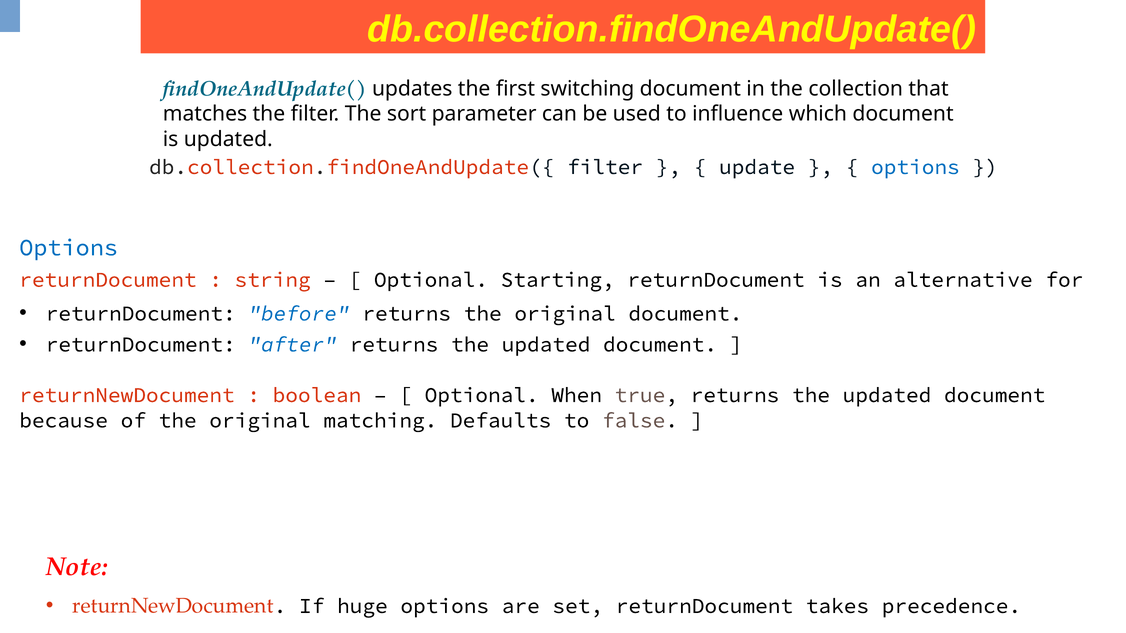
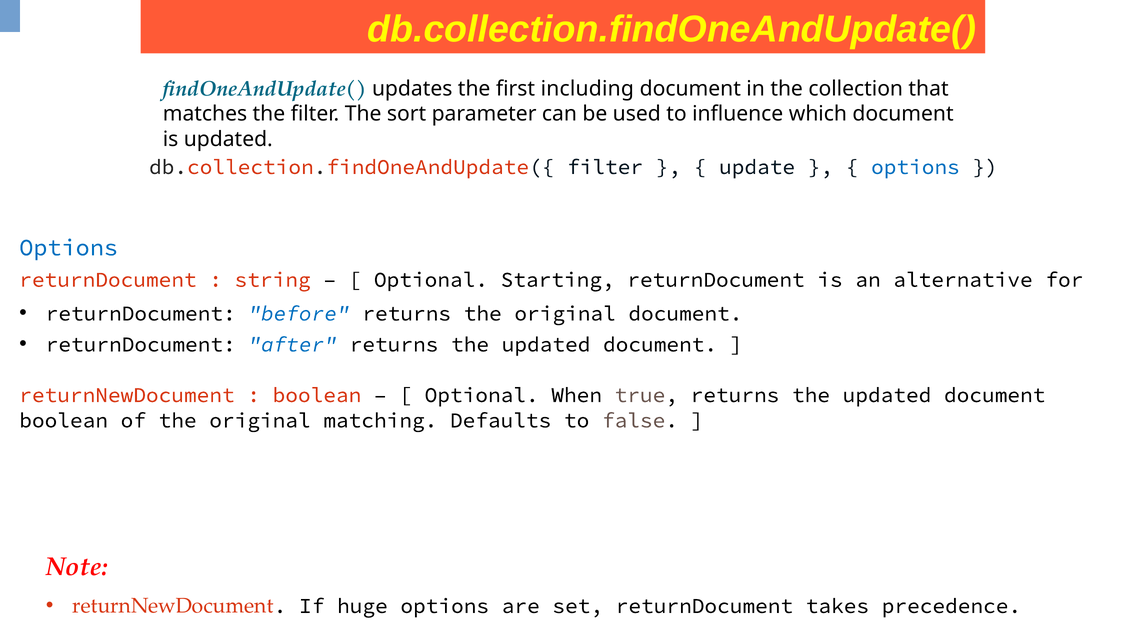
switching: switching -> including
because at (64, 421): because -> boolean
